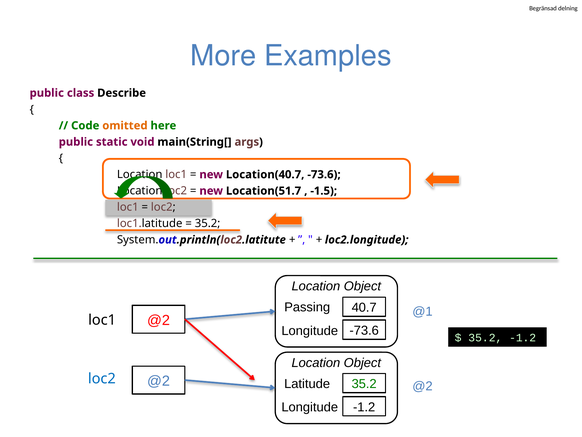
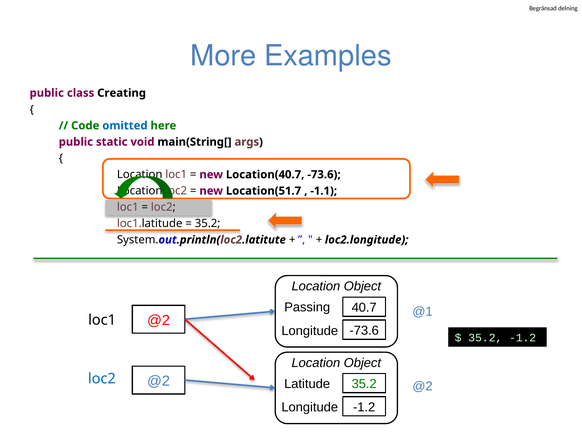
Describe: Describe -> Creating
omitted colour: orange -> blue
-1.5: -1.5 -> -1.1
